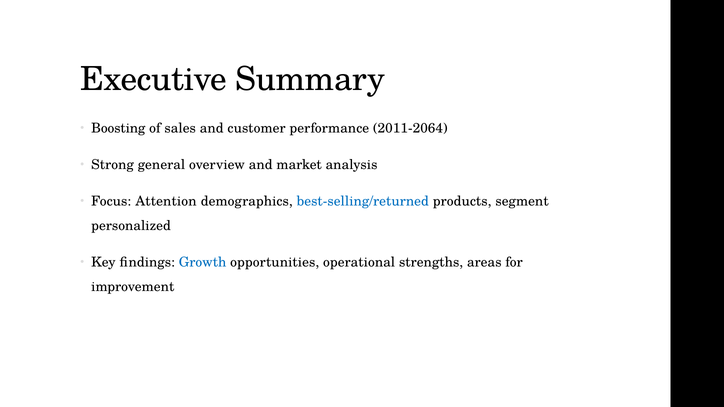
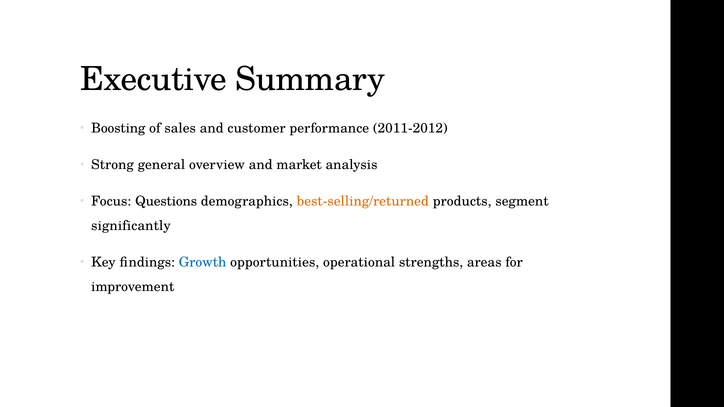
2011-2064: 2011-2064 -> 2011-2012
Attention: Attention -> Questions
best-selling/returned colour: blue -> orange
personalized: personalized -> significantly
